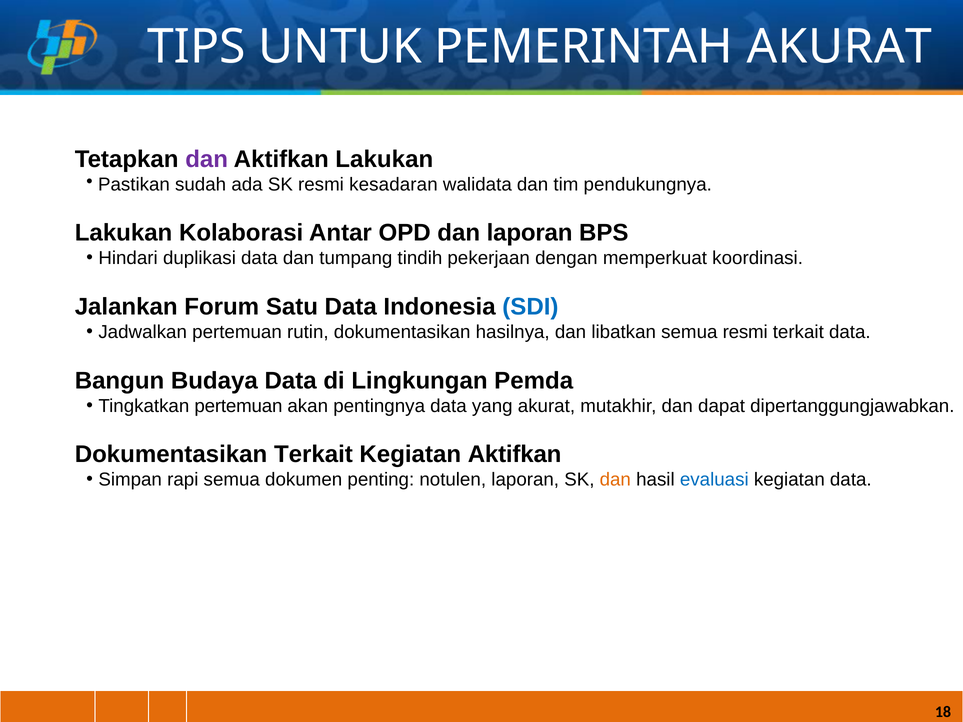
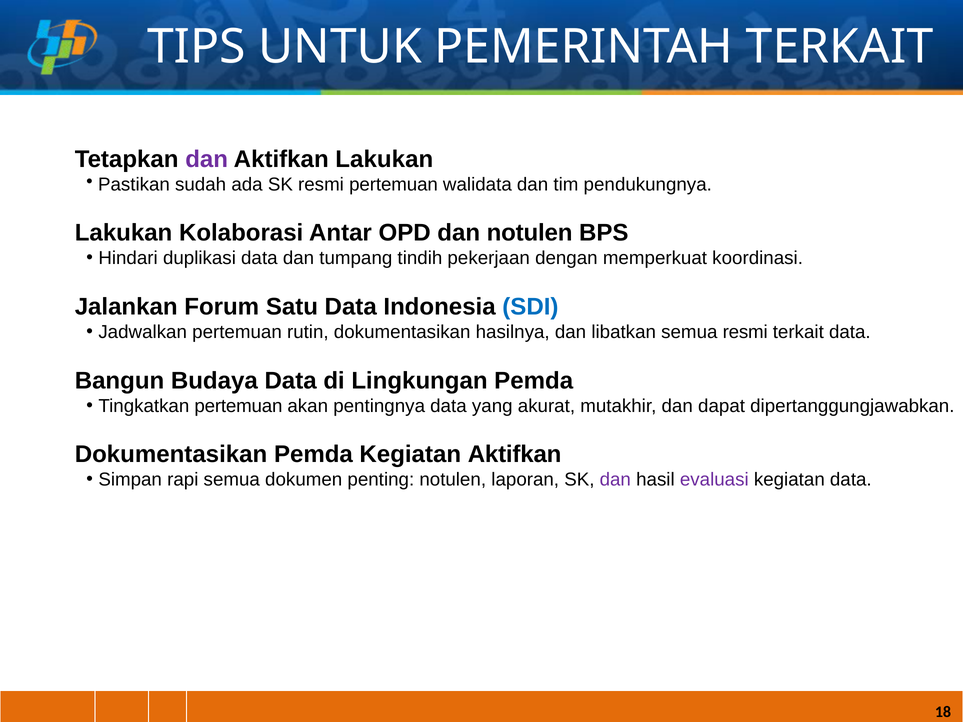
PEMERINTAH AKURAT: AKURAT -> TERKAIT
resmi kesadaran: kesadaran -> pertemuan
dan laporan: laporan -> notulen
Dokumentasikan Terkait: Terkait -> Pemda
dan at (615, 480) colour: orange -> purple
evaluasi colour: blue -> purple
